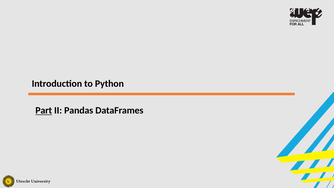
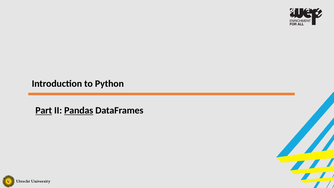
Pandas underline: none -> present
